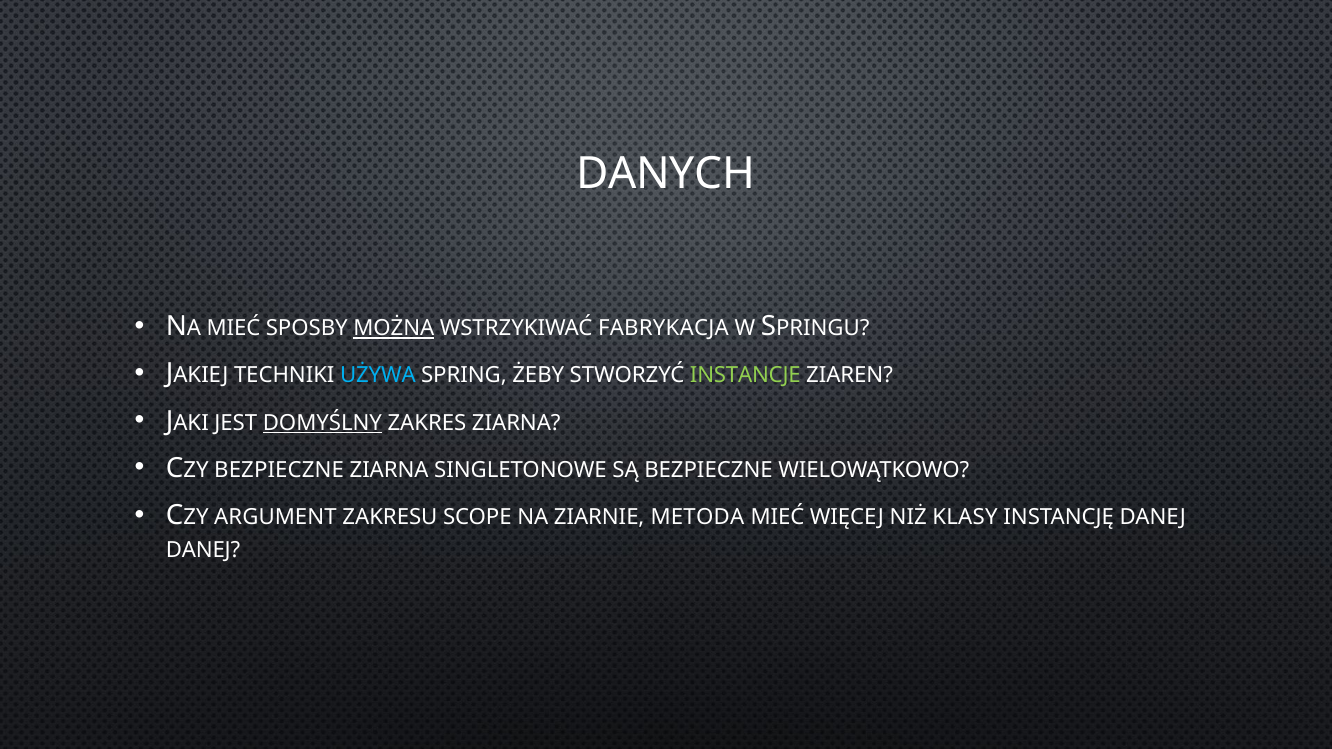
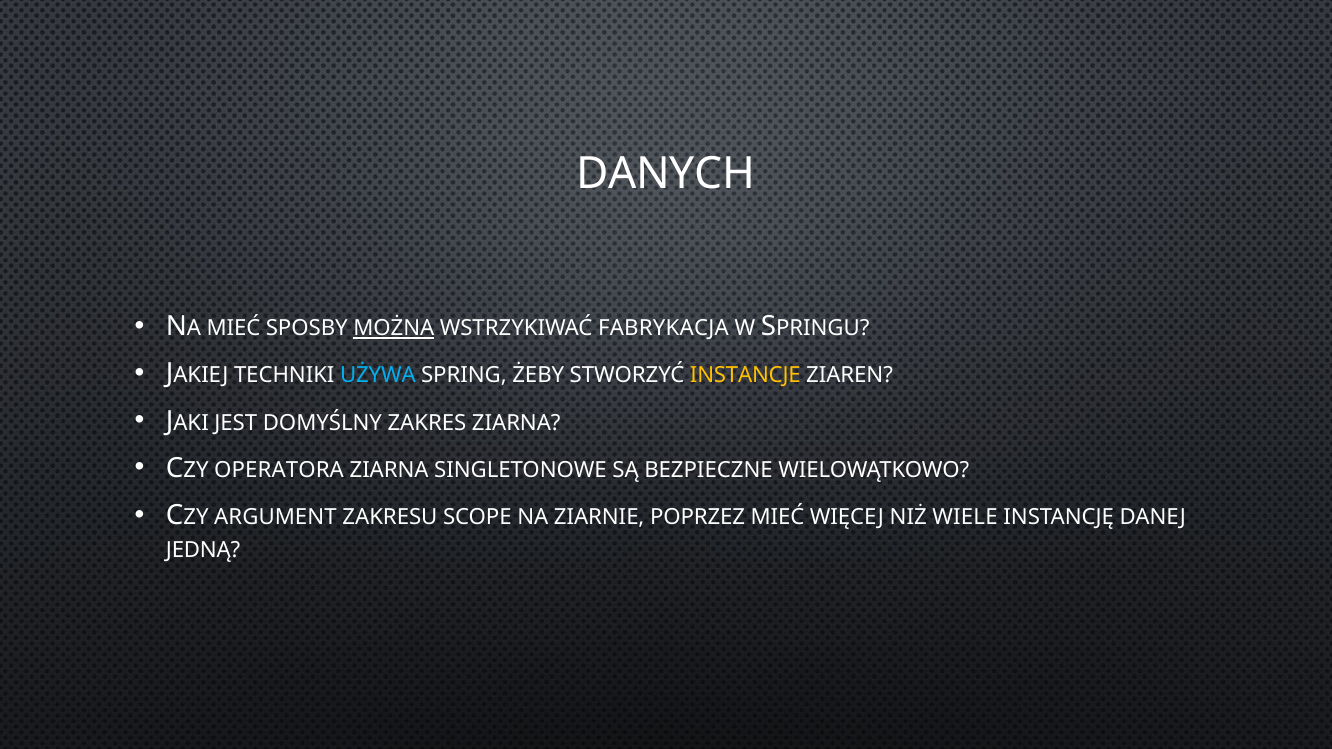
INSTANCJE colour: light green -> yellow
DOMYŚLNY underline: present -> none
BEZPIECZNE at (279, 470): BEZPIECZNE -> OPERATORA
METODA: METODA -> POPRZEZ
KLASY: KLASY -> WIELE
DANEJ at (203, 551): DANEJ -> JEDNĄ
